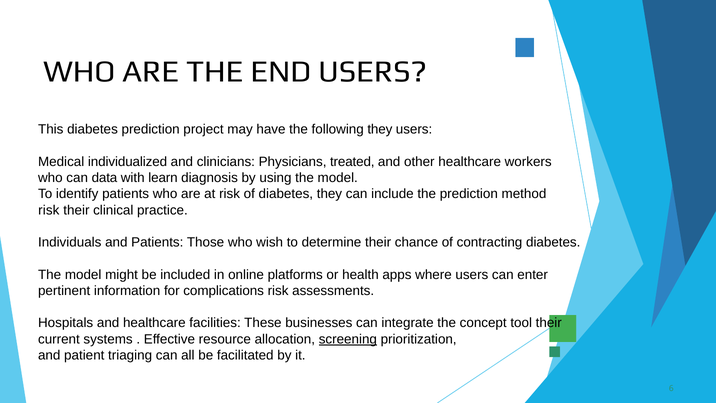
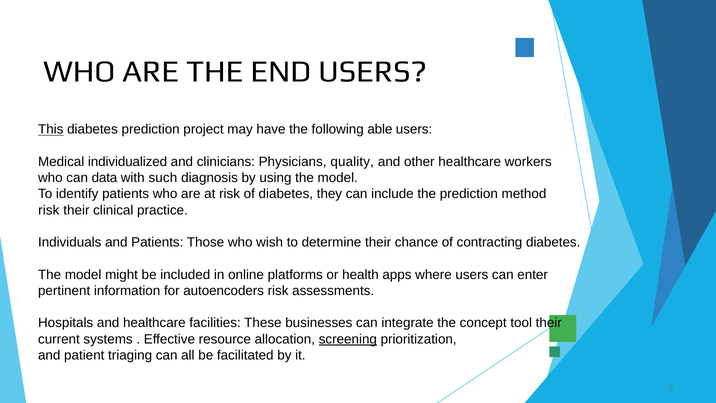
This underline: none -> present
following they: they -> able
treated: treated -> quality
learn: learn -> such
complications: complications -> autoencoders
